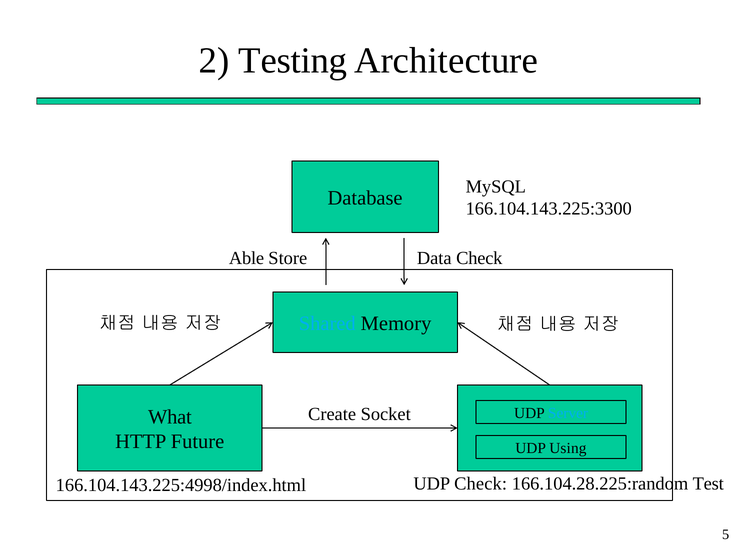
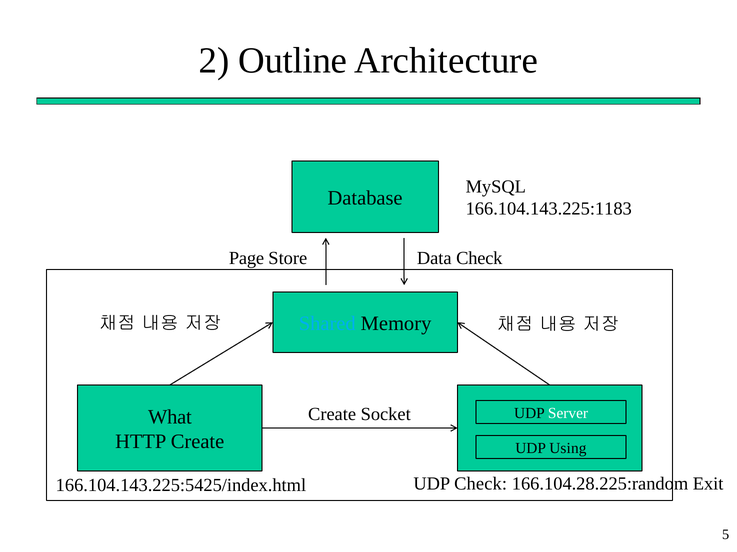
Testing: Testing -> Outline
166.104.143.225:3300: 166.104.143.225:3300 -> 166.104.143.225:1183
Able: Able -> Page
Server colour: light blue -> white
HTTP Future: Future -> Create
166.104.143.225:4998/index.html: 166.104.143.225:4998/index.html -> 166.104.143.225:5425/index.html
Test: Test -> Exit
